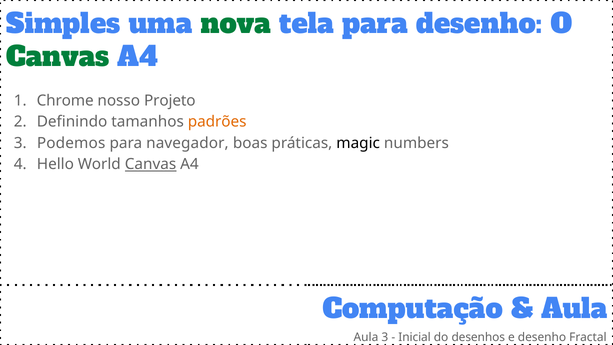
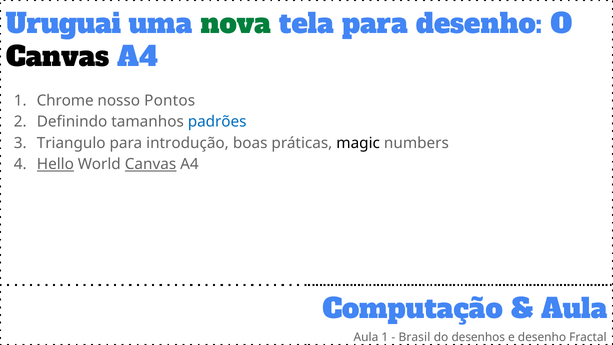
Simples: Simples -> Uruguai
Canvas at (58, 57) colour: green -> black
Projeto: Projeto -> Pontos
padrões colour: orange -> blue
Podemos: Podemos -> Triangulo
navegador: navegador -> introdução
Hello underline: none -> present
Aula 3: 3 -> 1
Inicial: Inicial -> Brasil
